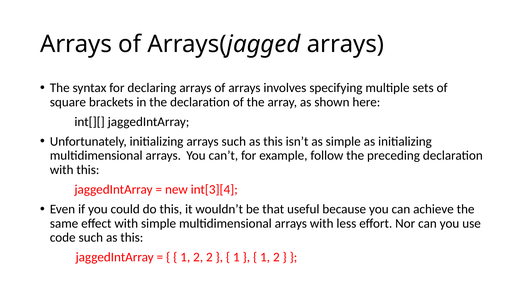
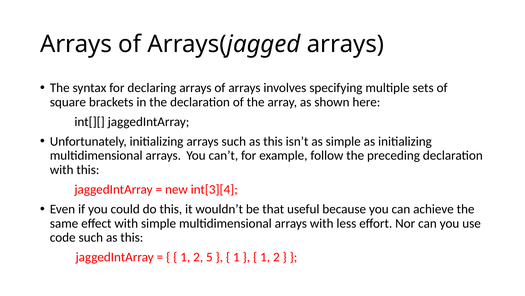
2 2: 2 -> 5
